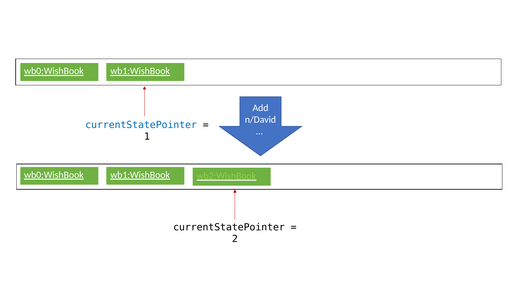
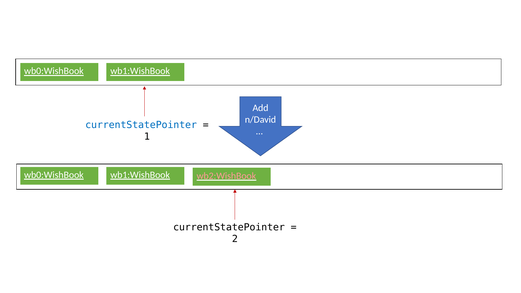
wb2:WishBook colour: light green -> pink
